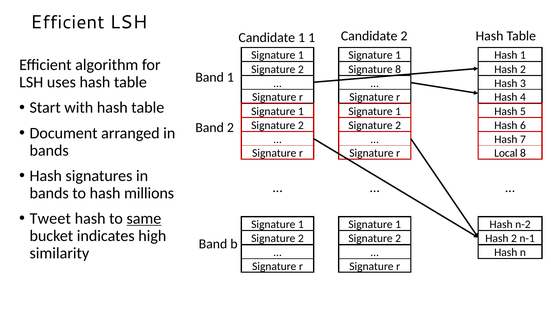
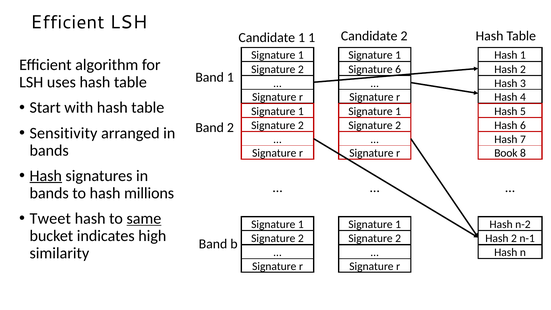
Signature 8: 8 -> 6
Document: Document -> Sensitivity
Local: Local -> Book
Hash at (46, 176) underline: none -> present
